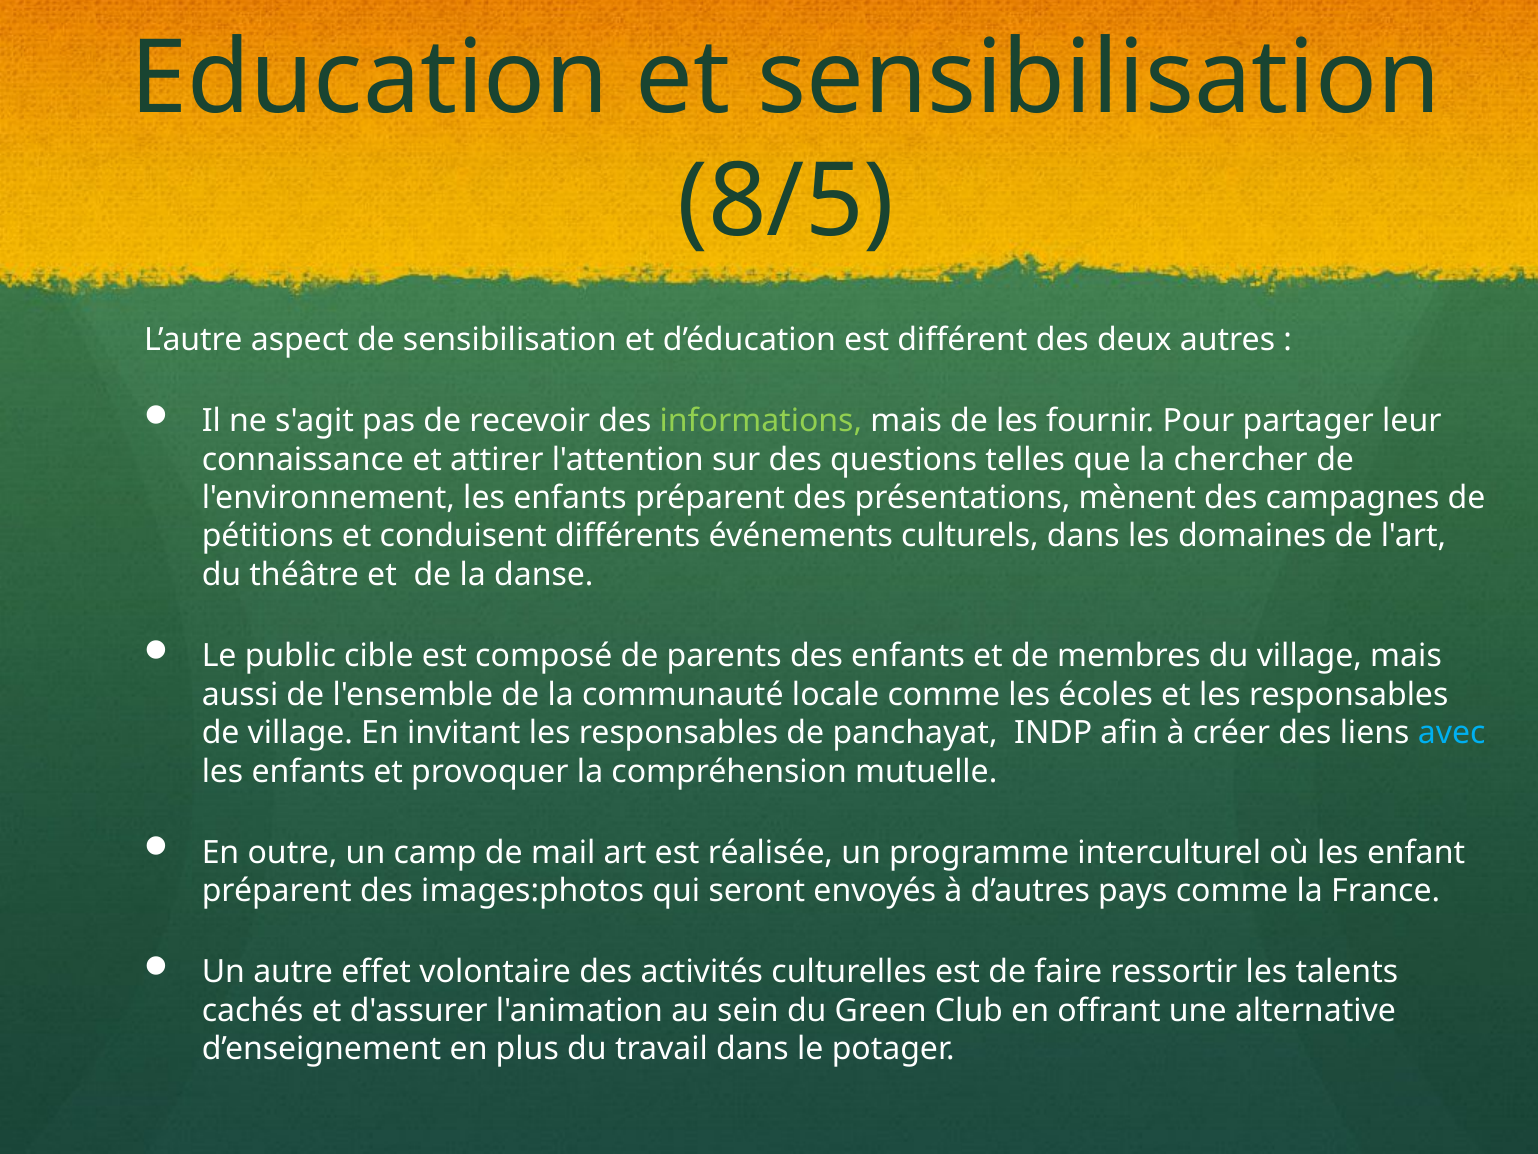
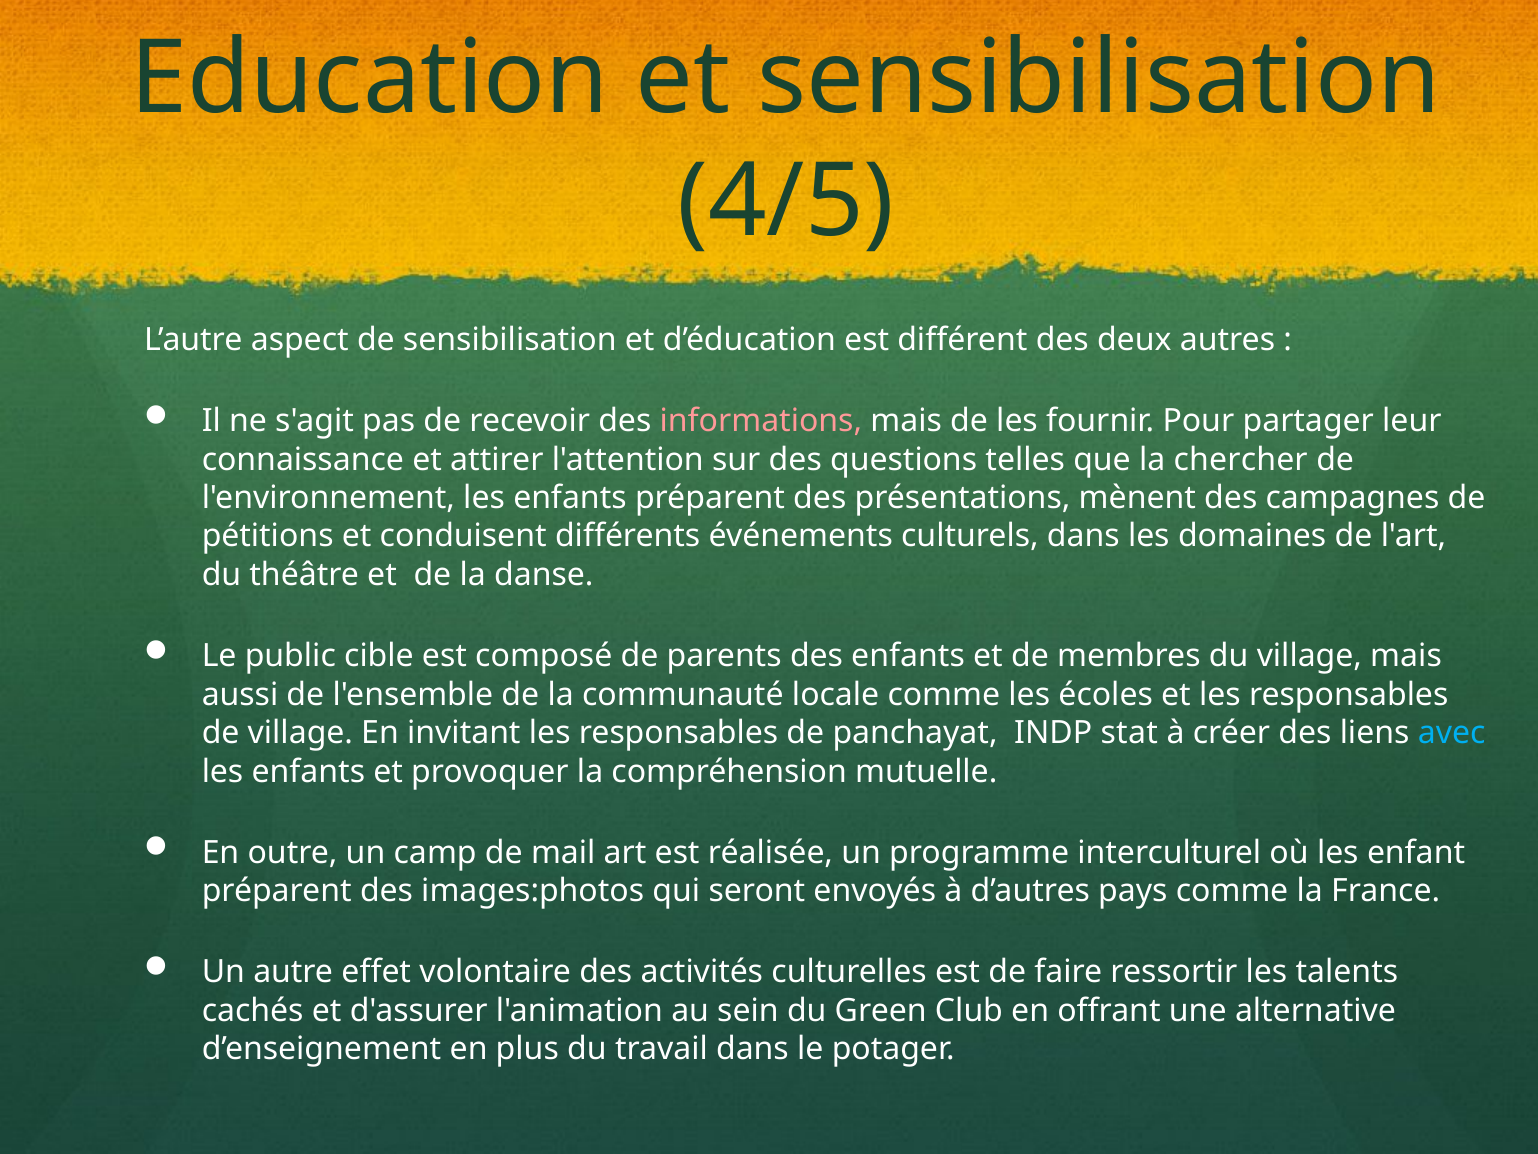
8/5: 8/5 -> 4/5
informations colour: light green -> pink
afin: afin -> stat
